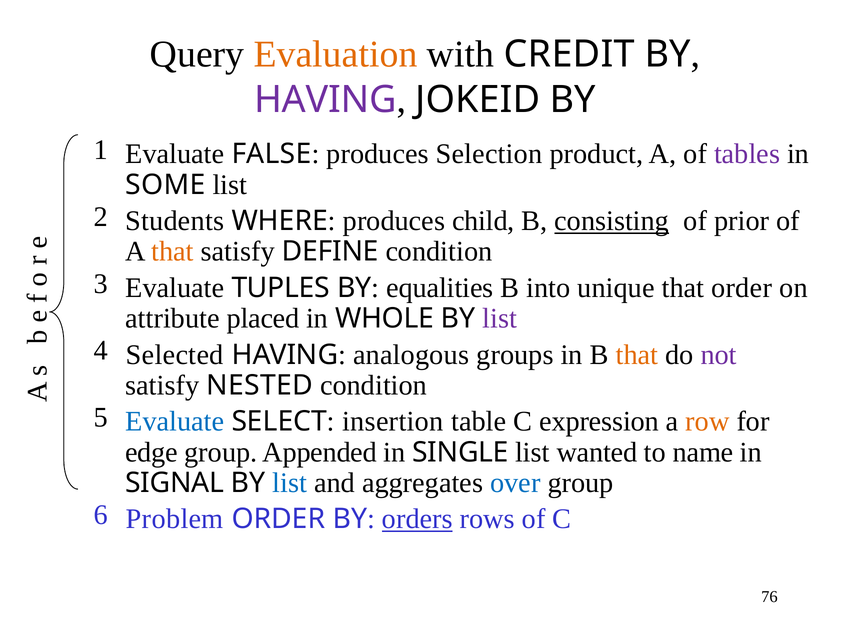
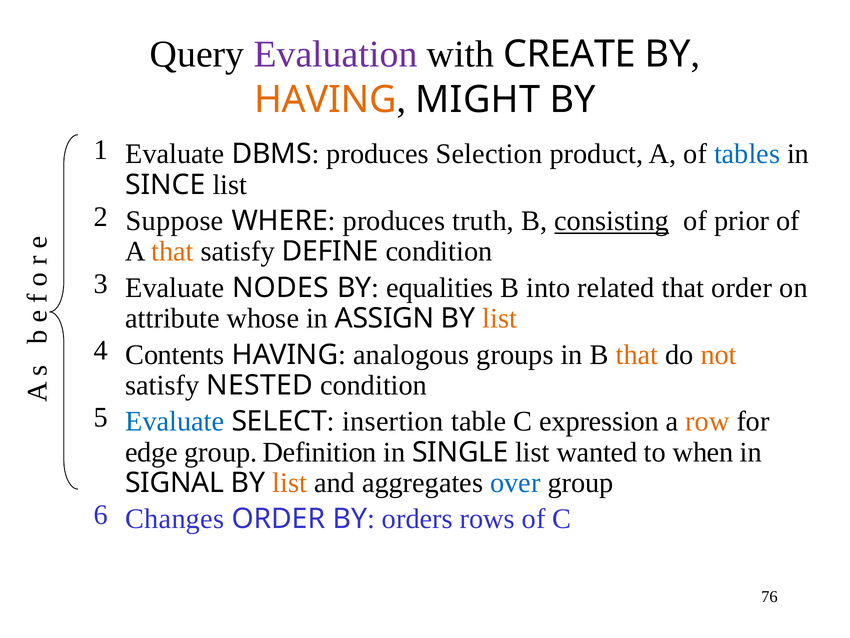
Evaluation colour: orange -> purple
CREDIT: CREDIT -> CREATE
HAVING at (325, 100) colour: purple -> orange
JOKEID: JOKEID -> MIGHT
FALSE: FALSE -> DBMS
tables colour: purple -> blue
SOME: SOME -> SINCE
Students: Students -> Suppose
child: child -> truth
TUPLES: TUPLES -> NODES
unique: unique -> related
placed: placed -> whose
WHOLE: WHOLE -> ASSIGN
list at (500, 318) colour: purple -> orange
Selected: Selected -> Contents
not colour: purple -> orange
Appended: Appended -> Definition
name: name -> when
list at (290, 482) colour: blue -> orange
Problem: Problem -> Changes
orders underline: present -> none
